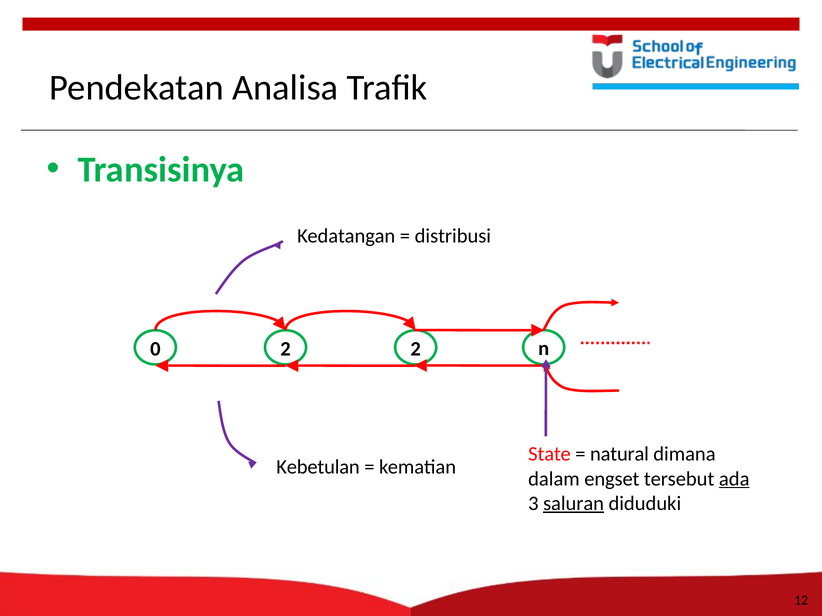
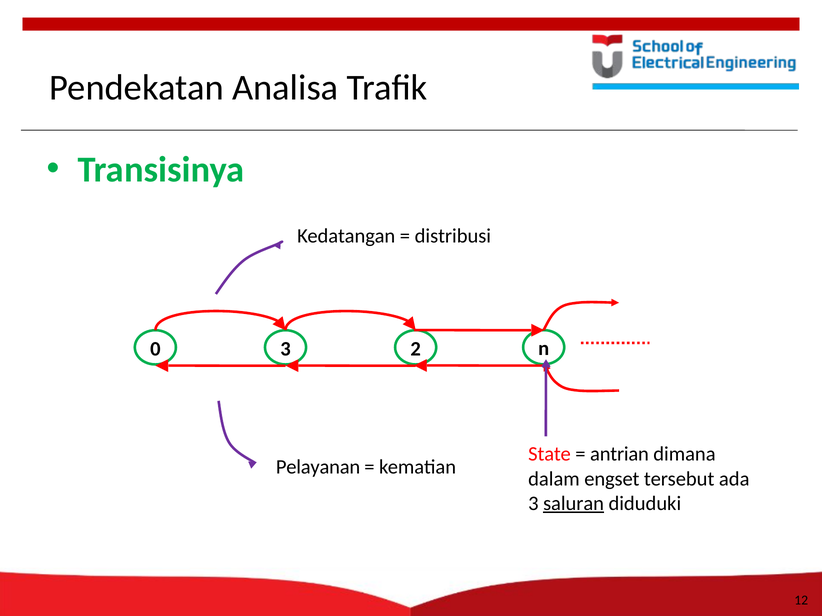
0 2: 2 -> 3
natural: natural -> antrian
Kebetulan: Kebetulan -> Pelayanan
ada underline: present -> none
